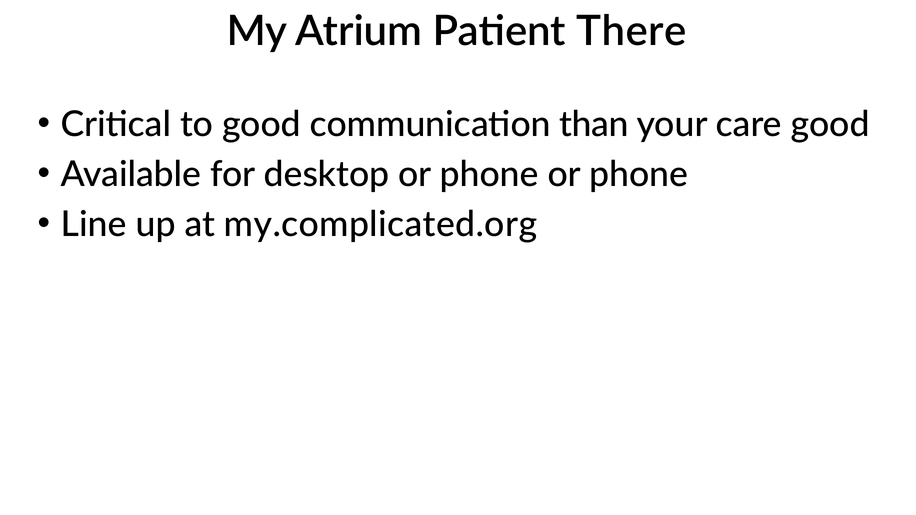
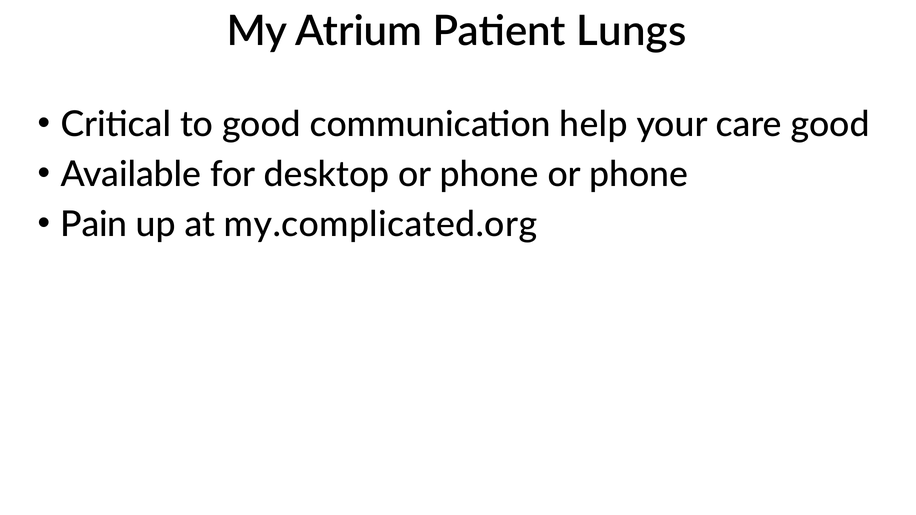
There: There -> Lungs
than: than -> help
Line: Line -> Pain
